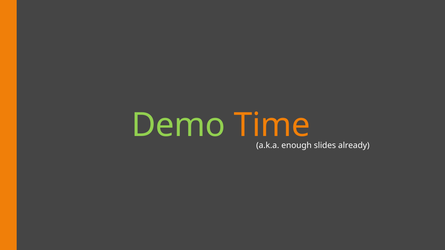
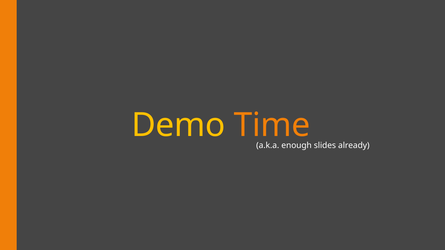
Demo colour: light green -> yellow
